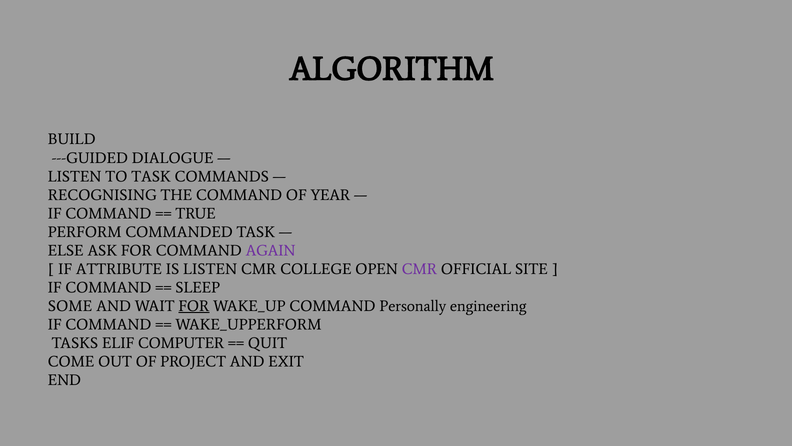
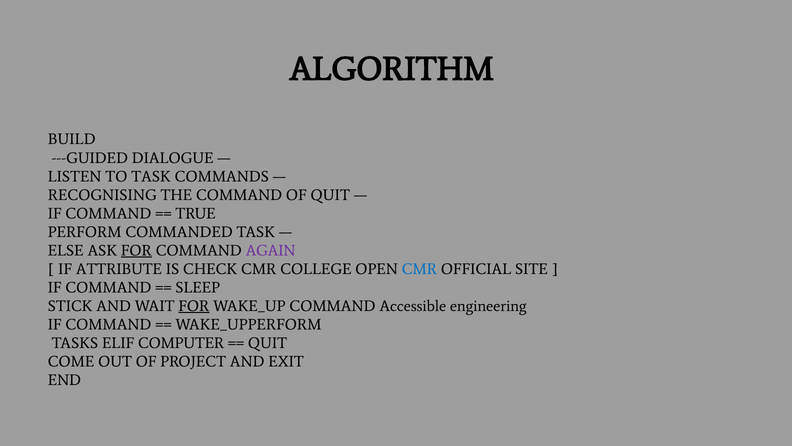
OF YEAR: YEAR -> QUIT
FOR at (136, 250) underline: none -> present
IS LISTEN: LISTEN -> CHECK
CMR at (419, 269) colour: purple -> blue
SOME: SOME -> STICK
Personally: Personally -> Accessible
